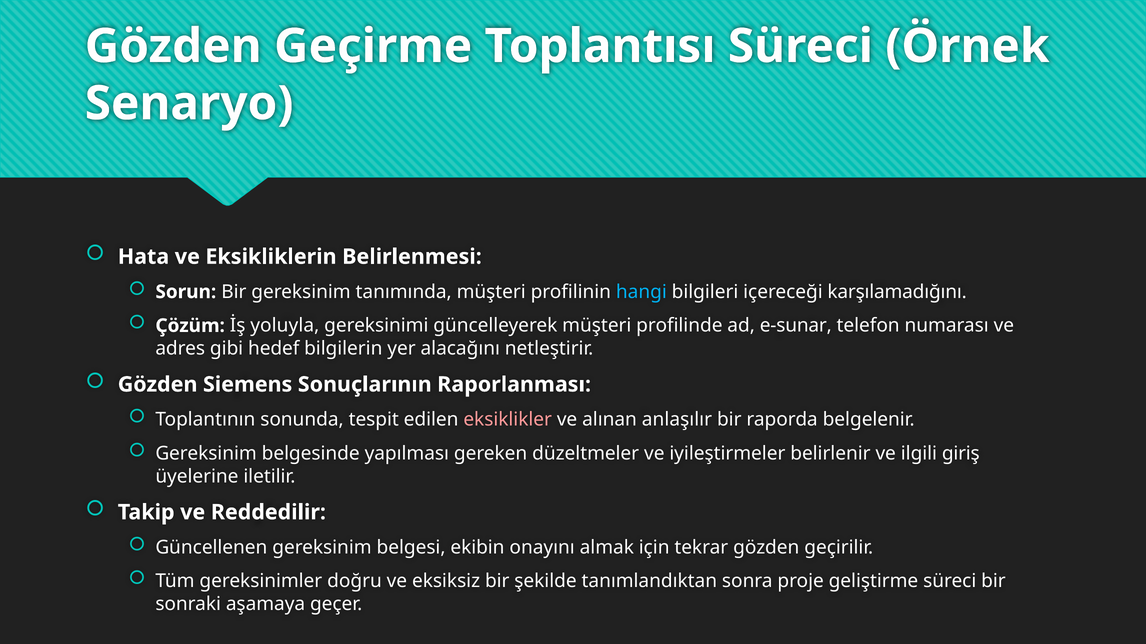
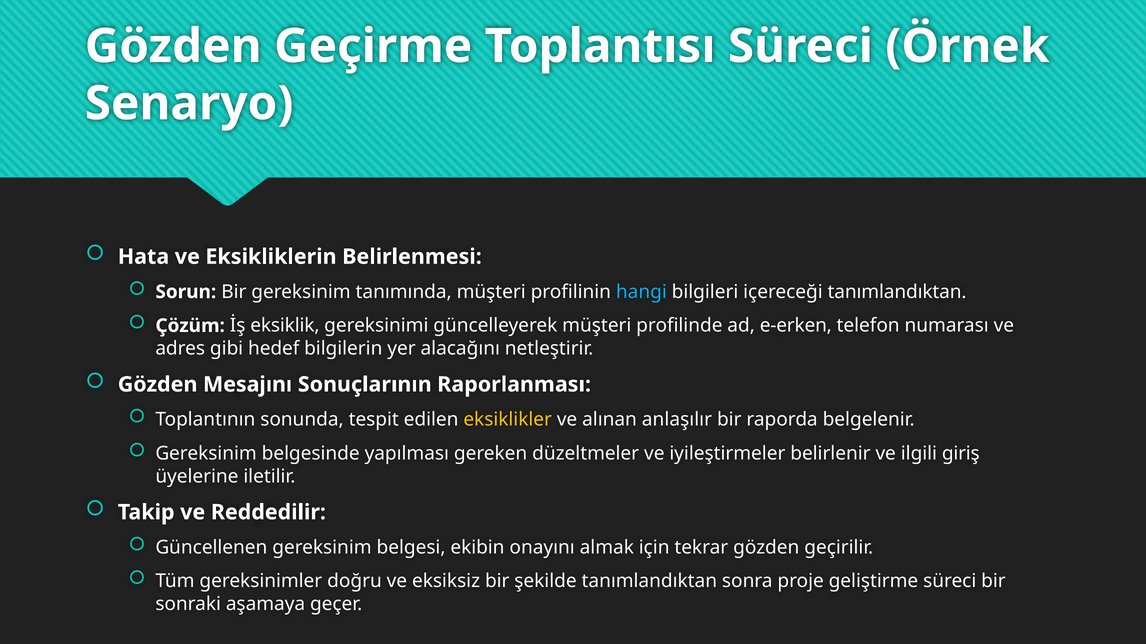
içereceği karşılamadığını: karşılamadığını -> tanımlandıktan
yoluyla: yoluyla -> eksiklik
e-sunar: e-sunar -> e-erken
Siemens: Siemens -> Mesajını
eksiklikler colour: pink -> yellow
